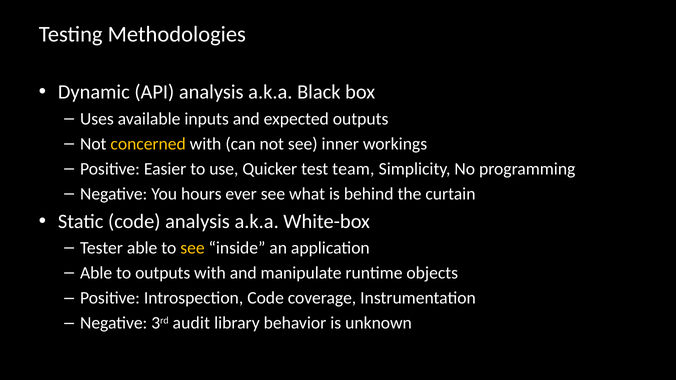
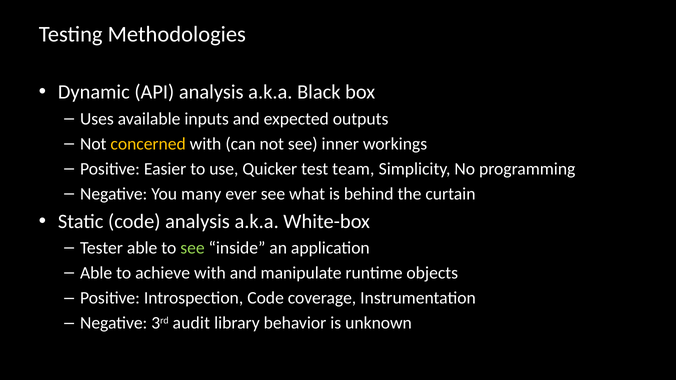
hours: hours -> many
see at (192, 248) colour: yellow -> light green
to outputs: outputs -> achieve
